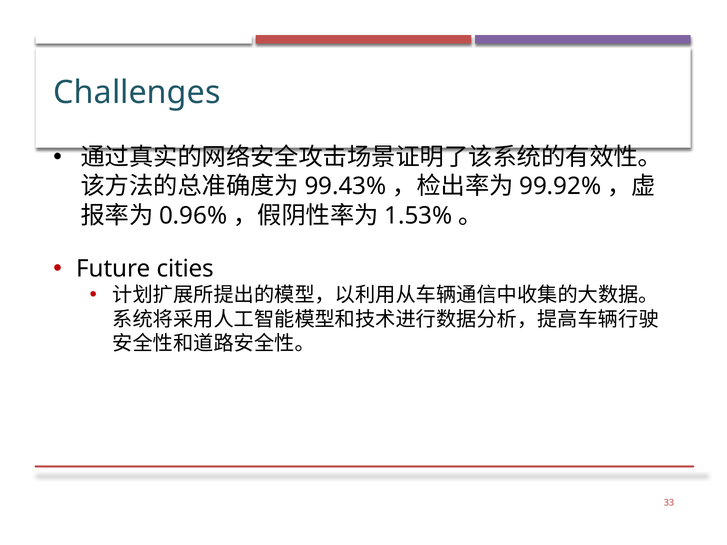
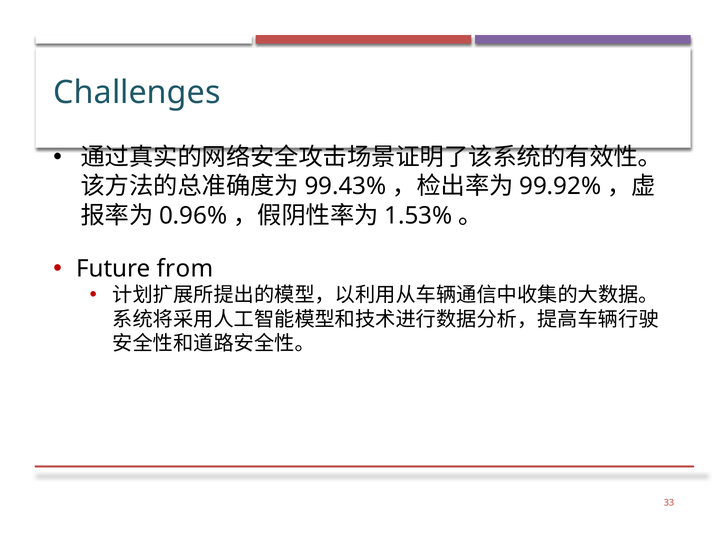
cities: cities -> from
